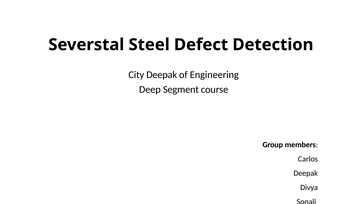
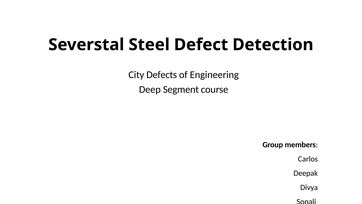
City Deepak: Deepak -> Defects
